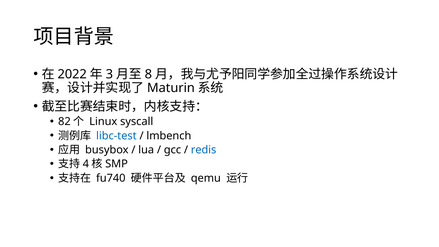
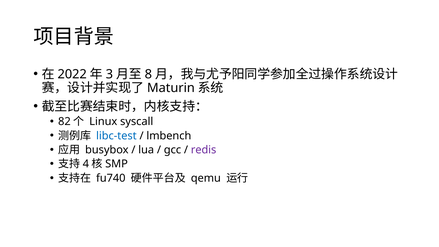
redis colour: blue -> purple
